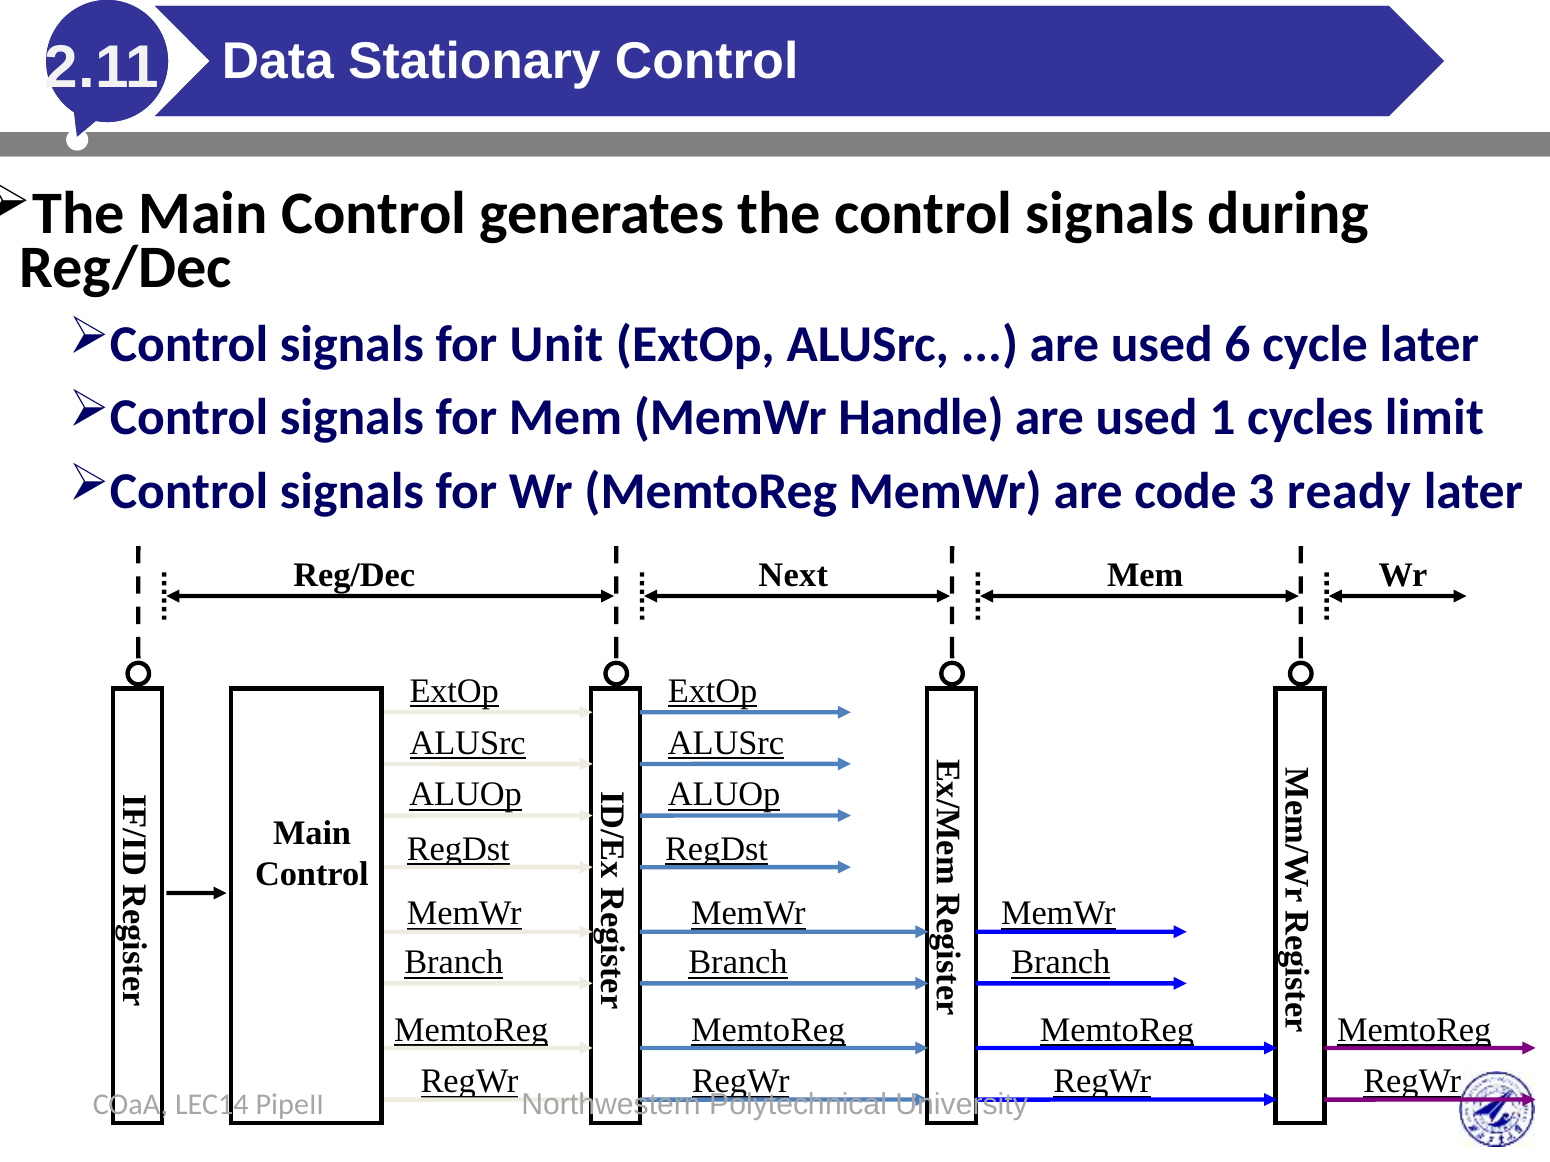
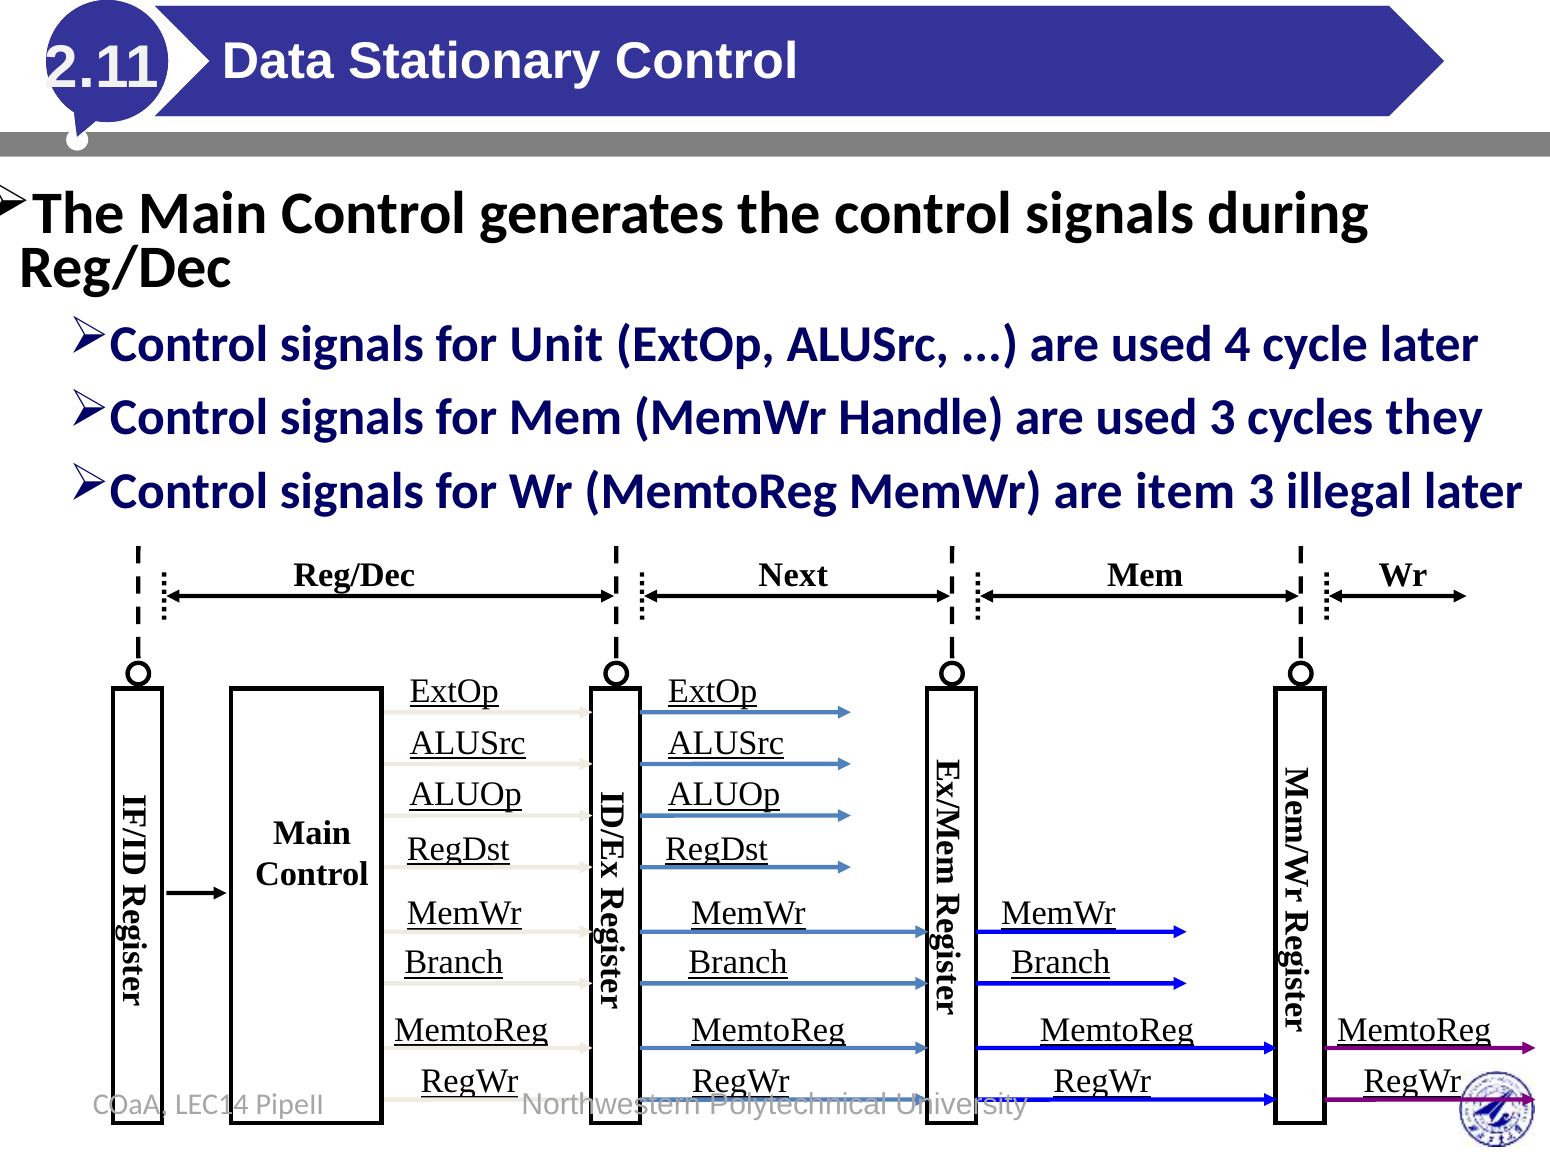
6: 6 -> 4
used 1: 1 -> 3
limit: limit -> they
code: code -> item
ready: ready -> illegal
